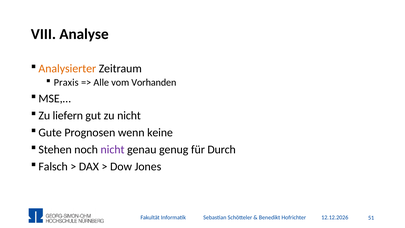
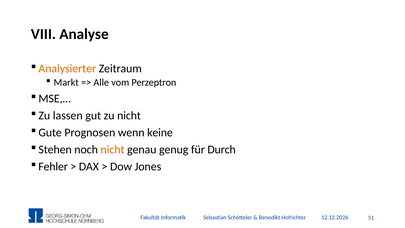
Praxis: Praxis -> Markt
Vorhanden: Vorhanden -> Perzeptron
liefern: liefern -> lassen
nicht at (113, 149) colour: purple -> orange
Falsch: Falsch -> Fehler
